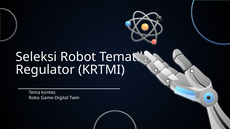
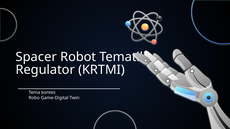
Seleksi: Seleksi -> Spacer
